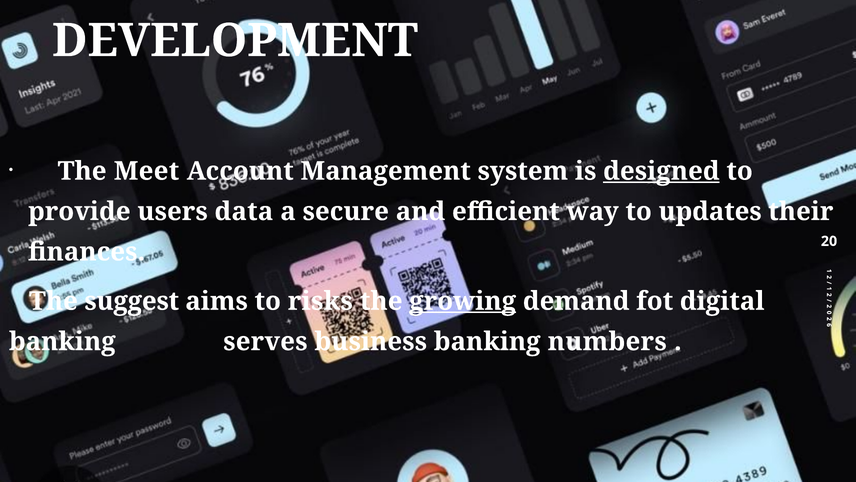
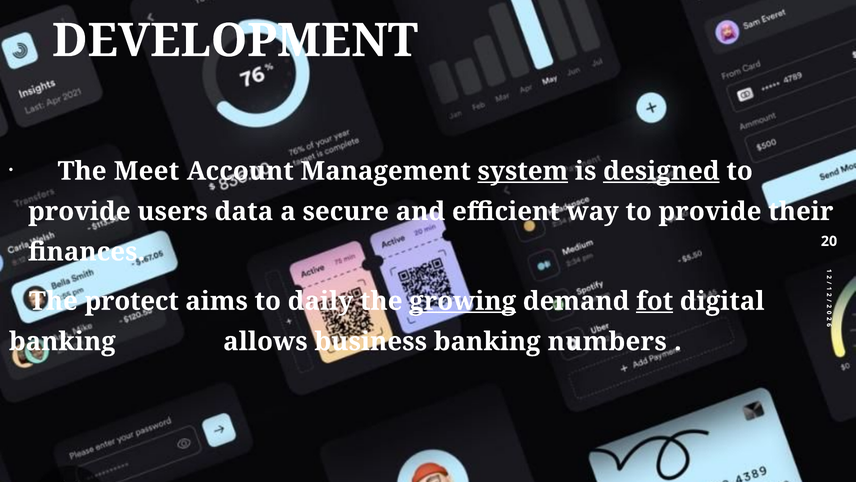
system underline: none -> present
way to updates: updates -> provide
suggest: suggest -> protect
risks: risks -> daily
fot underline: none -> present
serves: serves -> allows
